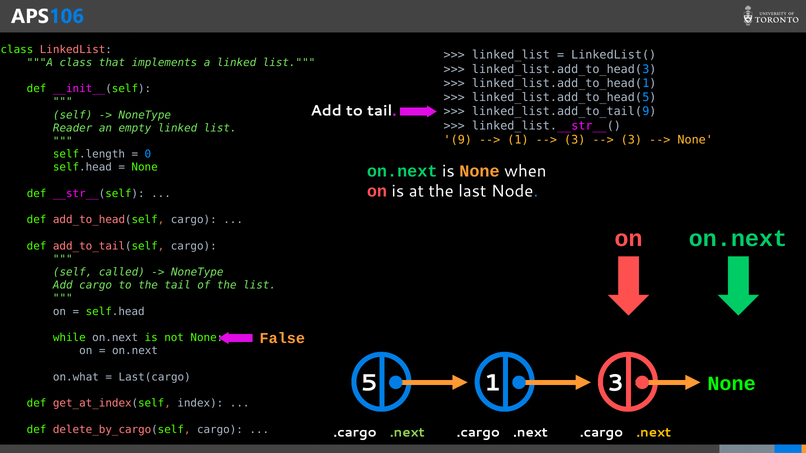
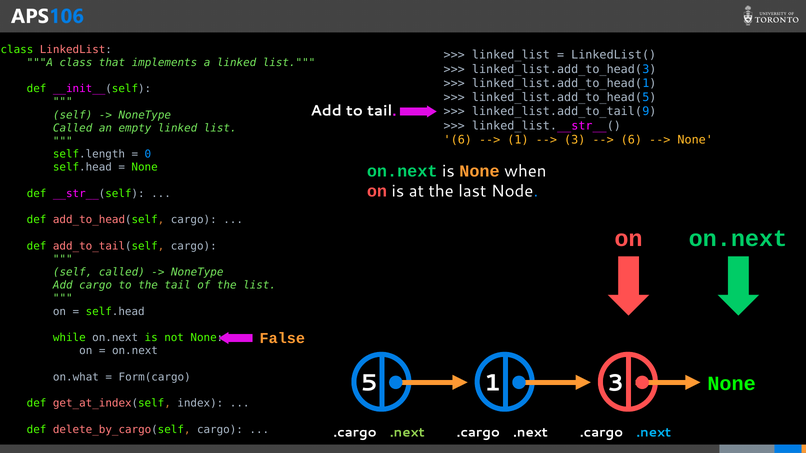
Reader at (73, 128): Reader -> Called
9 at (458, 140): 9 -> 6
3 at (631, 140): 3 -> 6
Last(cargo: Last(cargo -> Form(cargo
.next at (654, 433) colour: yellow -> light blue
